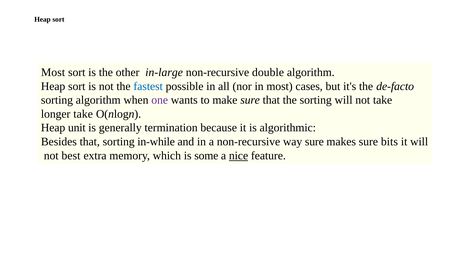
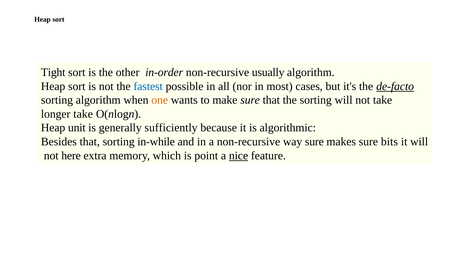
Most at (53, 72): Most -> Tight
in-large: in-large -> in-order
double: double -> usually
de-facto underline: none -> present
one colour: purple -> orange
termination: termination -> sufficiently
best: best -> here
some: some -> point
